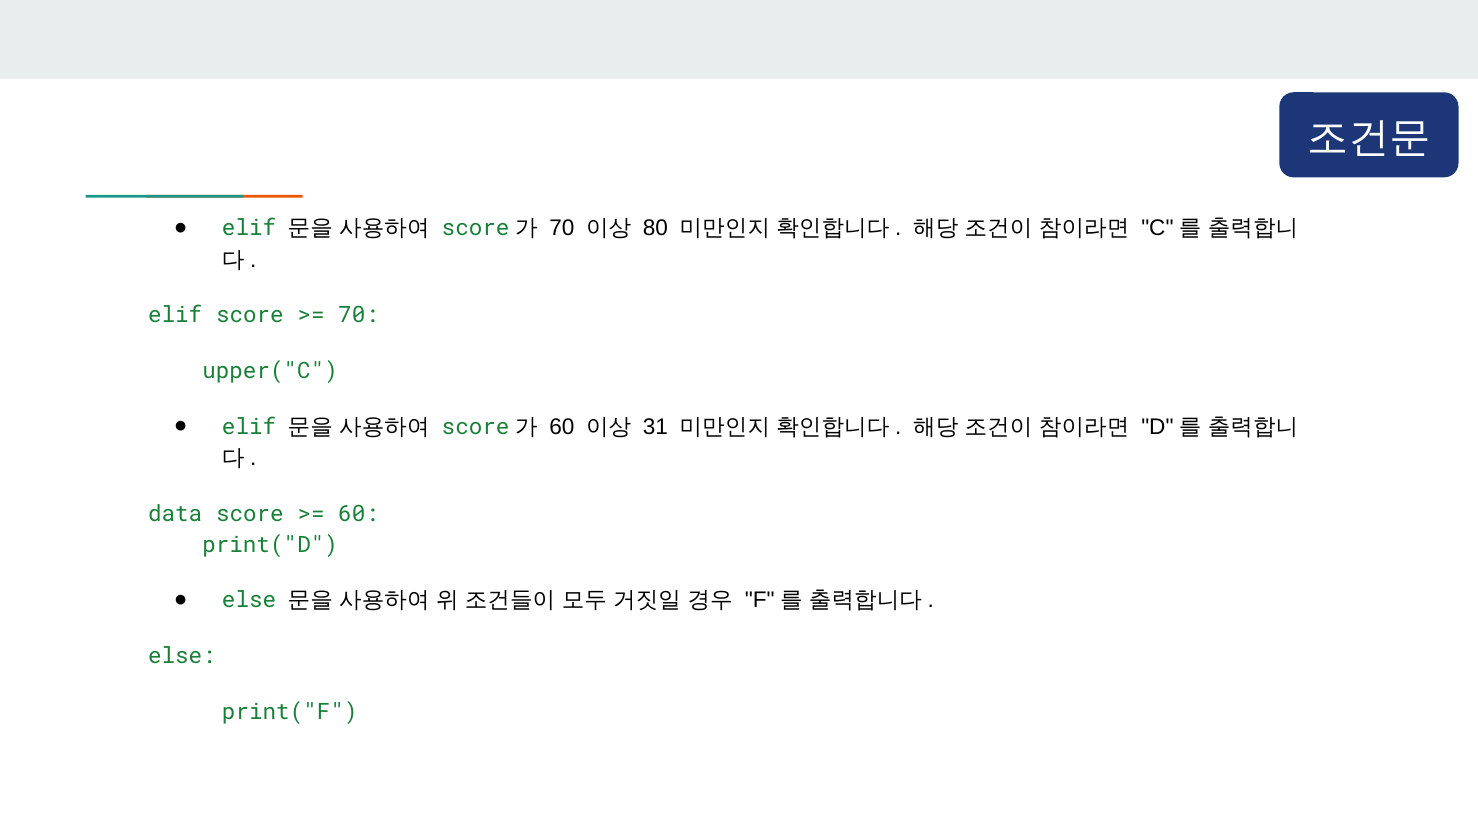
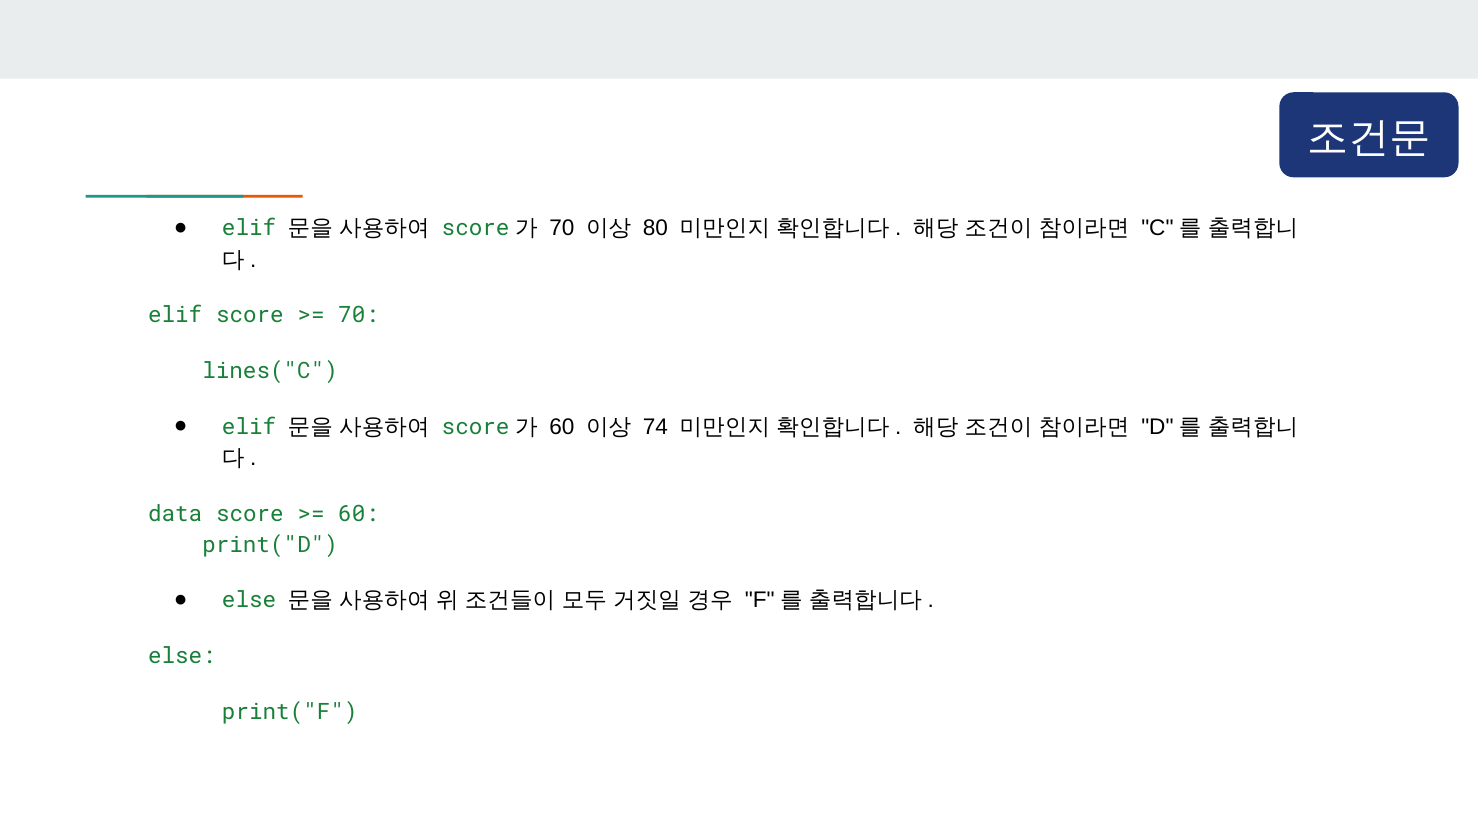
upper("C: upper("C -> lines("C
31: 31 -> 74
